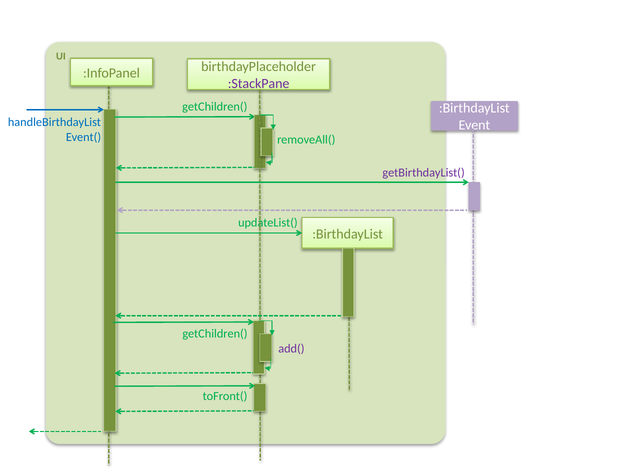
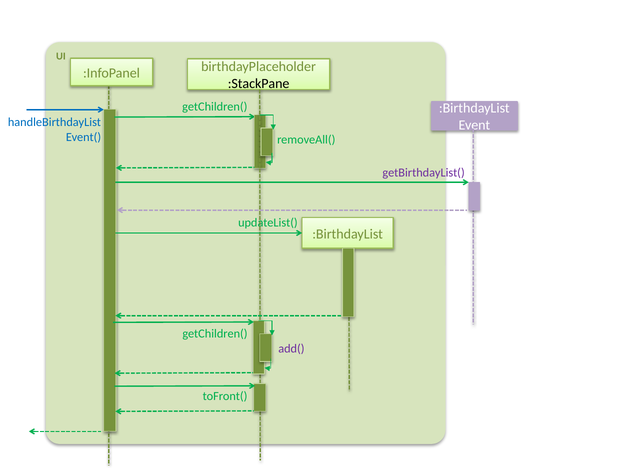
:StackPane colour: purple -> black
